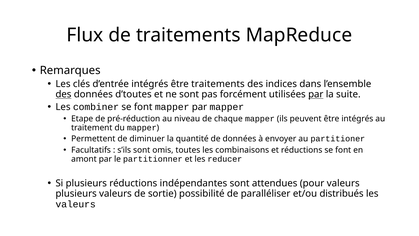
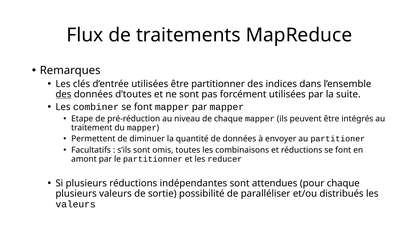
d’entrée intégrés: intégrés -> utilisées
être traitements: traitements -> partitionner
par at (316, 94) underline: present -> none
pour valeurs: valeurs -> chaque
